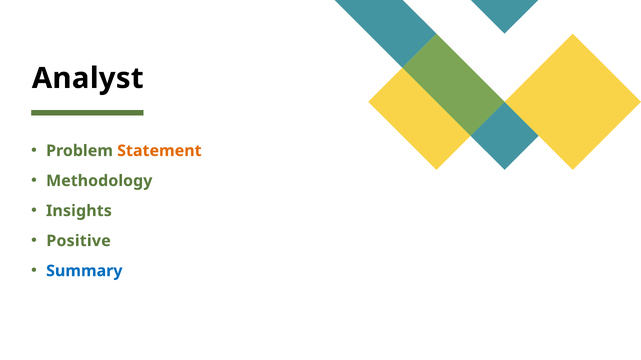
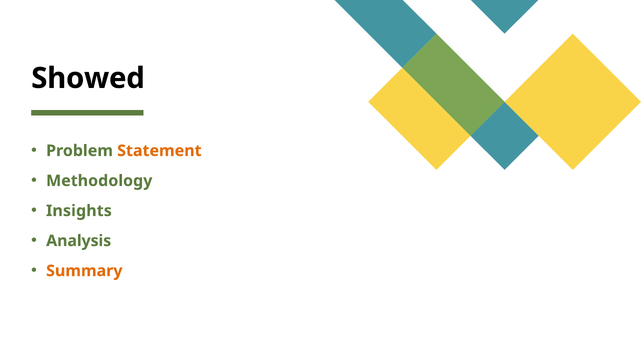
Analyst: Analyst -> Showed
Positive: Positive -> Analysis
Summary colour: blue -> orange
